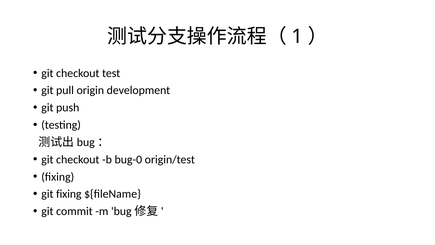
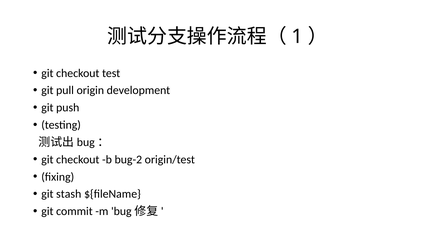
bug-0: bug-0 -> bug-2
git fixing: fixing -> stash
